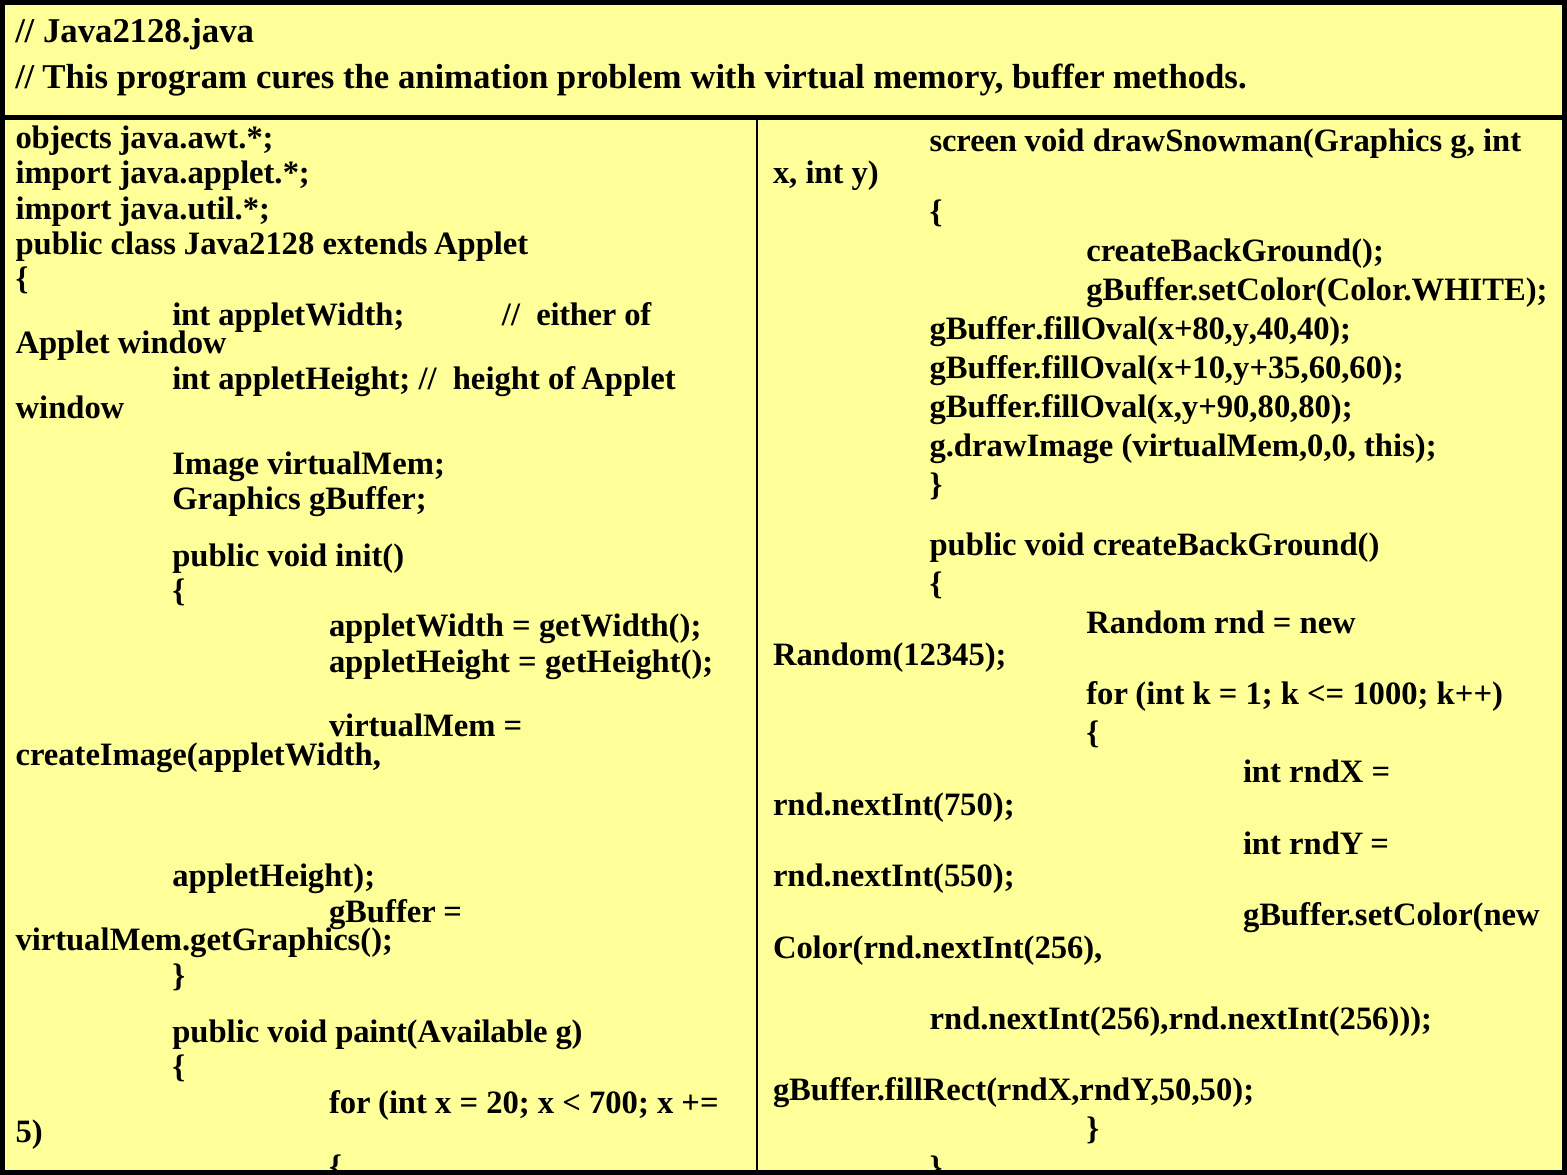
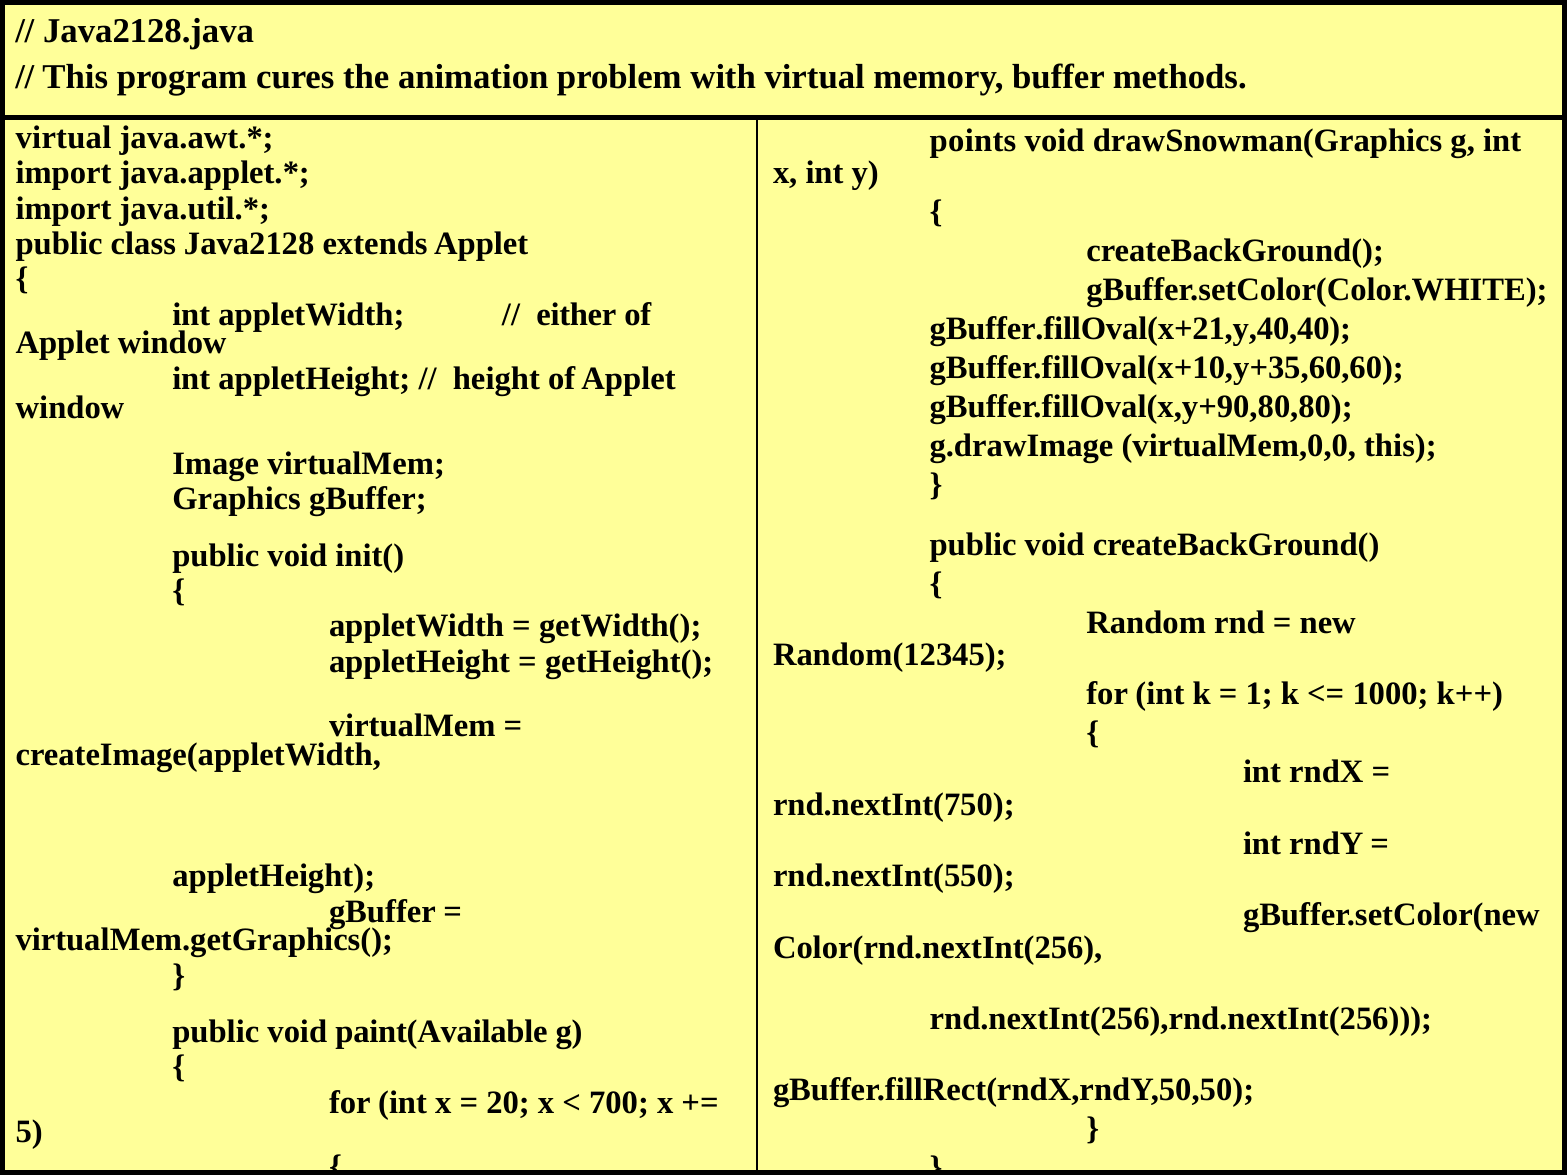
objects at (64, 138): objects -> virtual
screen: screen -> points
gBuffer.fillOval(x+80,y,40,40: gBuffer.fillOval(x+80,y,40,40 -> gBuffer.fillOval(x+21,y,40,40
